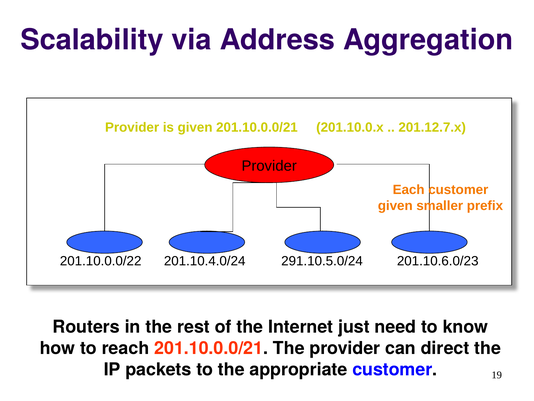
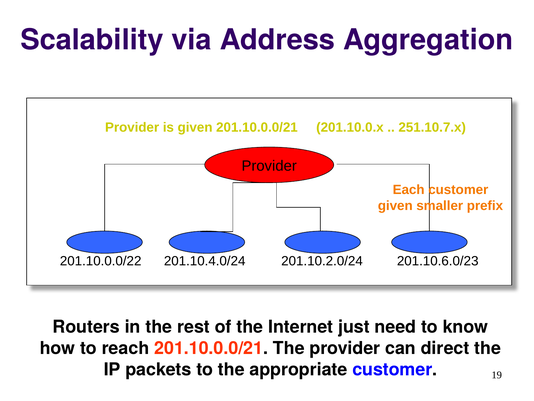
201.12.7.x: 201.12.7.x -> 251.10.7.x
291.10.5.0/24: 291.10.5.0/24 -> 201.10.2.0/24
